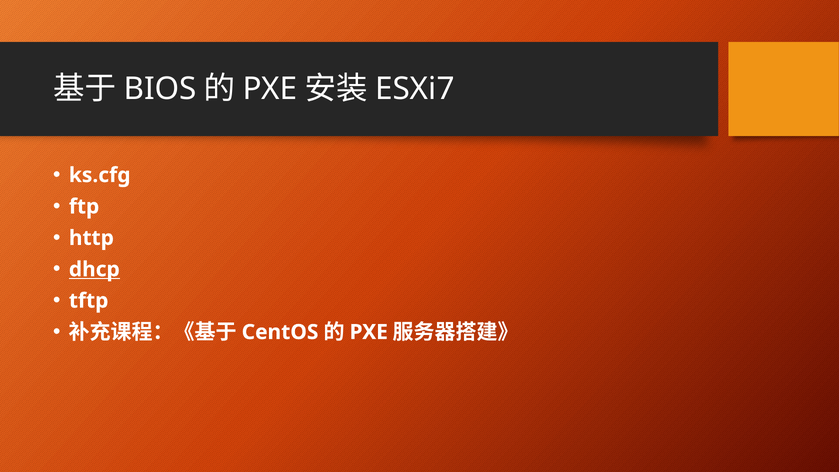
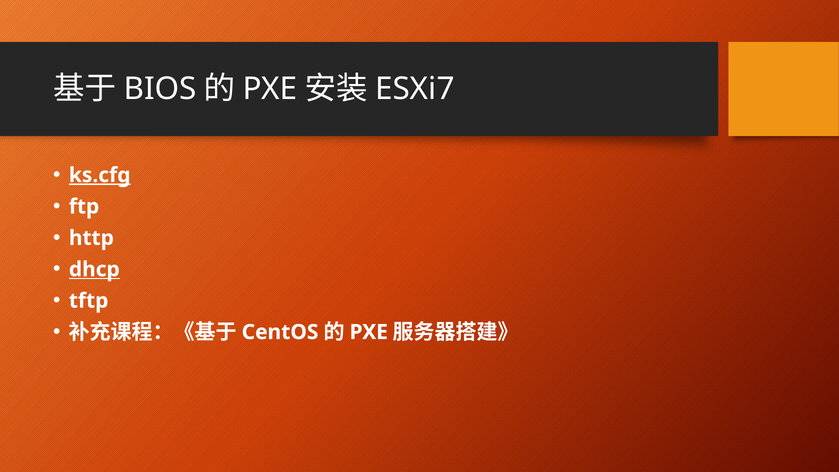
ks.cfg underline: none -> present
